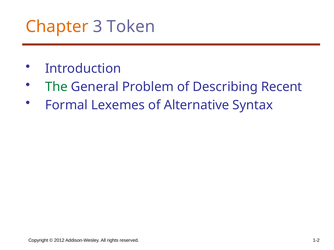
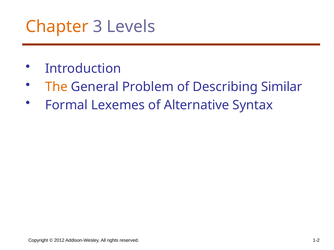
Token: Token -> Levels
The colour: green -> orange
Recent: Recent -> Similar
